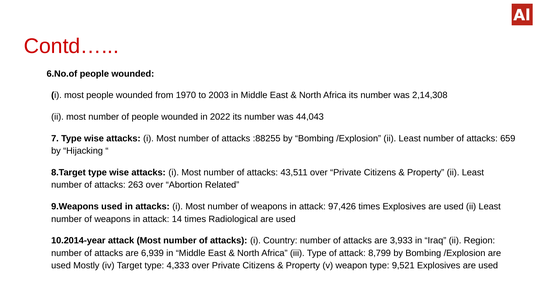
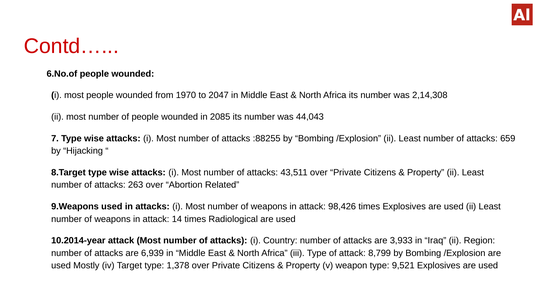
2003: 2003 -> 2047
2022: 2022 -> 2085
97,426: 97,426 -> 98,426
4,333: 4,333 -> 1,378
